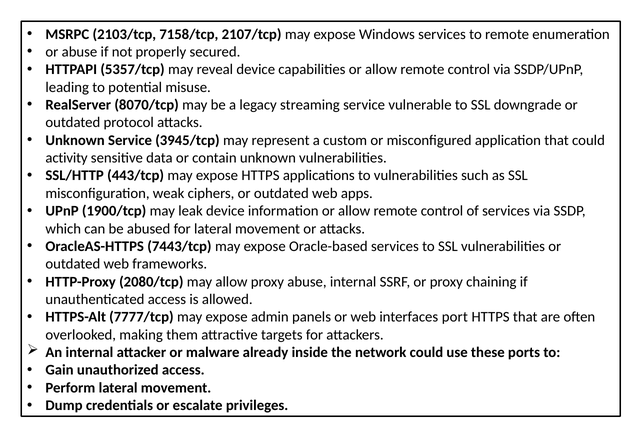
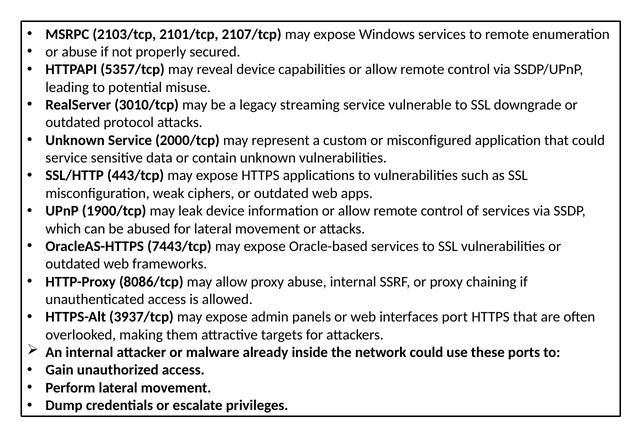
7158/tcp: 7158/tcp -> 2101/tcp
8070/tcp: 8070/tcp -> 3010/tcp
3945/tcp: 3945/tcp -> 2000/tcp
activity at (67, 158): activity -> service
2080/tcp: 2080/tcp -> 8086/tcp
7777/tcp: 7777/tcp -> 3937/tcp
